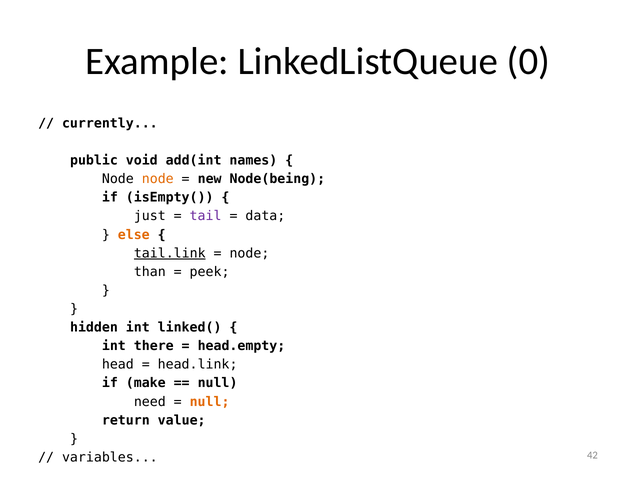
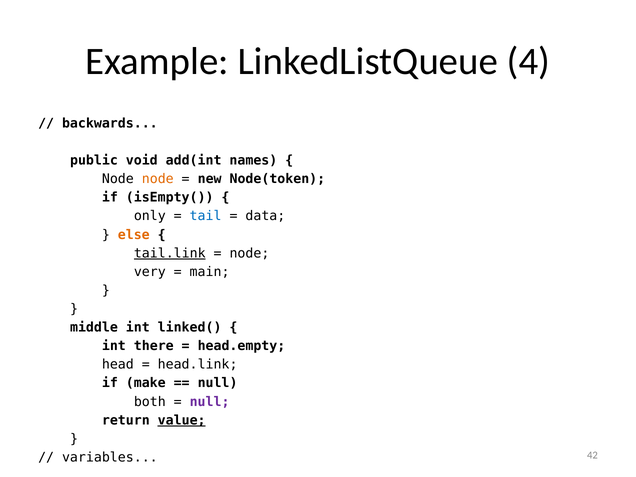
0: 0 -> 4
currently: currently -> backwards
Node(being: Node(being -> Node(token
just: just -> only
tail colour: purple -> blue
than: than -> very
peek: peek -> main
hidden: hidden -> middle
need: need -> both
null at (210, 402) colour: orange -> purple
value underline: none -> present
